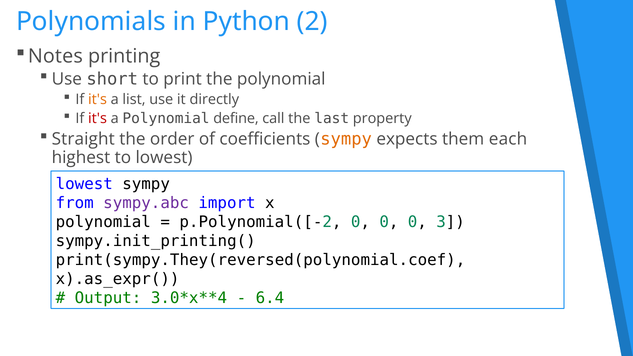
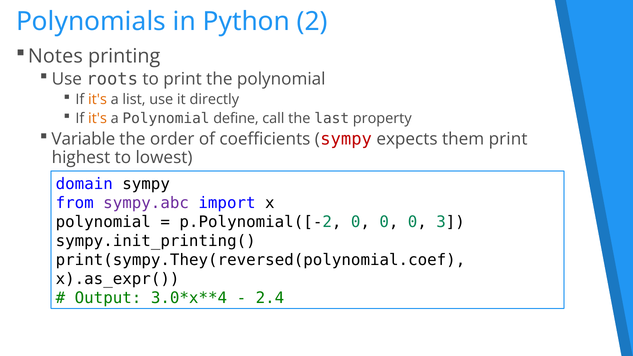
short: short -> roots
it's at (97, 119) colour: red -> orange
Straight: Straight -> Variable
sympy at (346, 139) colour: orange -> red
them each: each -> print
lowest at (84, 184): lowest -> domain
6.4: 6.4 -> 2.4
